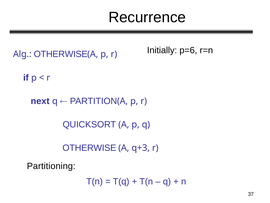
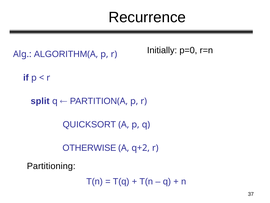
p=6: p=6 -> p=0
Alg OTHERWISE: OTHERWISE -> ALGORITHM
next: next -> split
q+3: q+3 -> q+2
